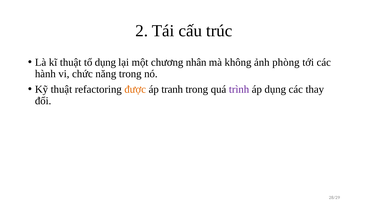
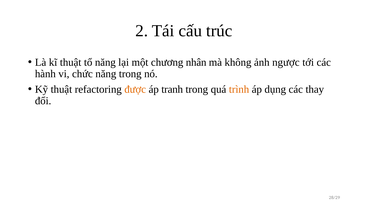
tổ dụng: dụng -> năng
phòng: phòng -> ngược
trình colour: purple -> orange
